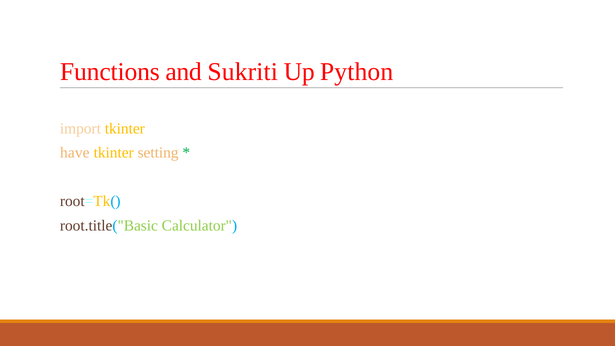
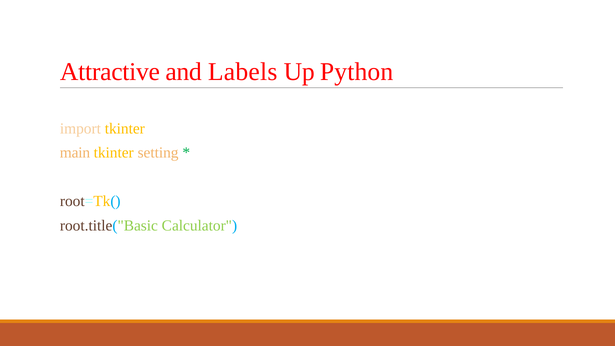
Functions: Functions -> Attractive
Sukriti: Sukriti -> Labels
have: have -> main
